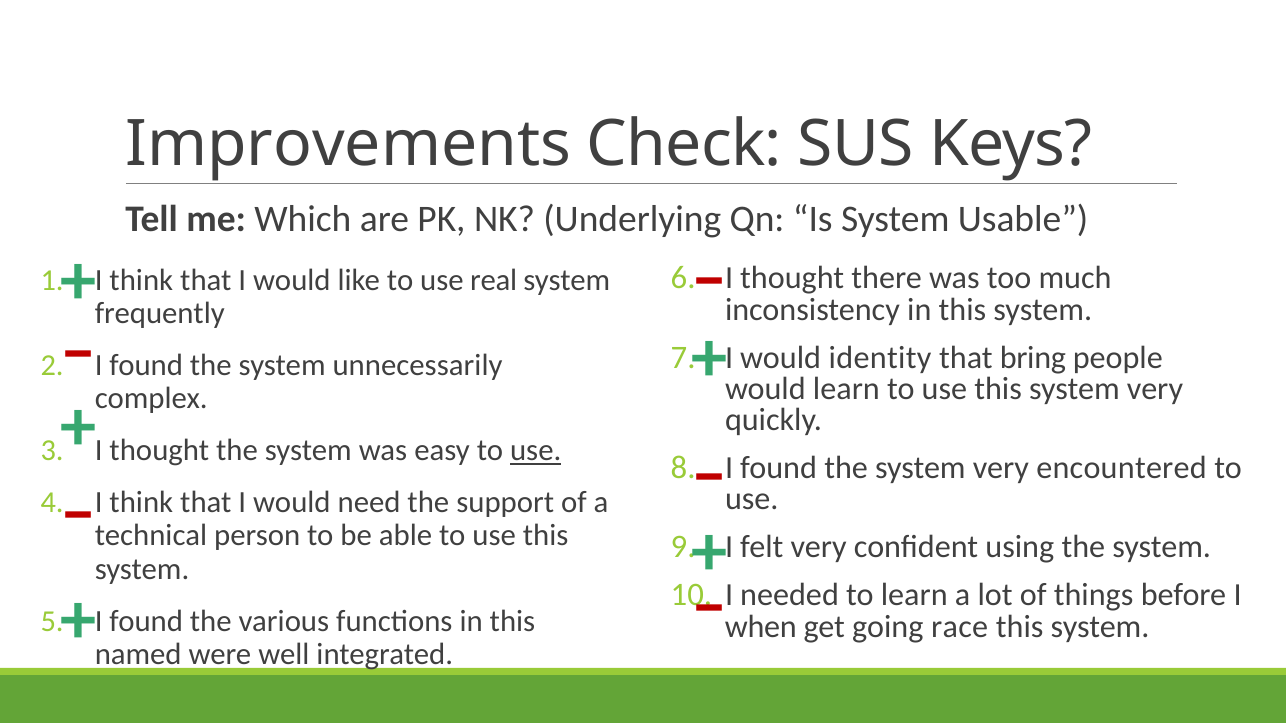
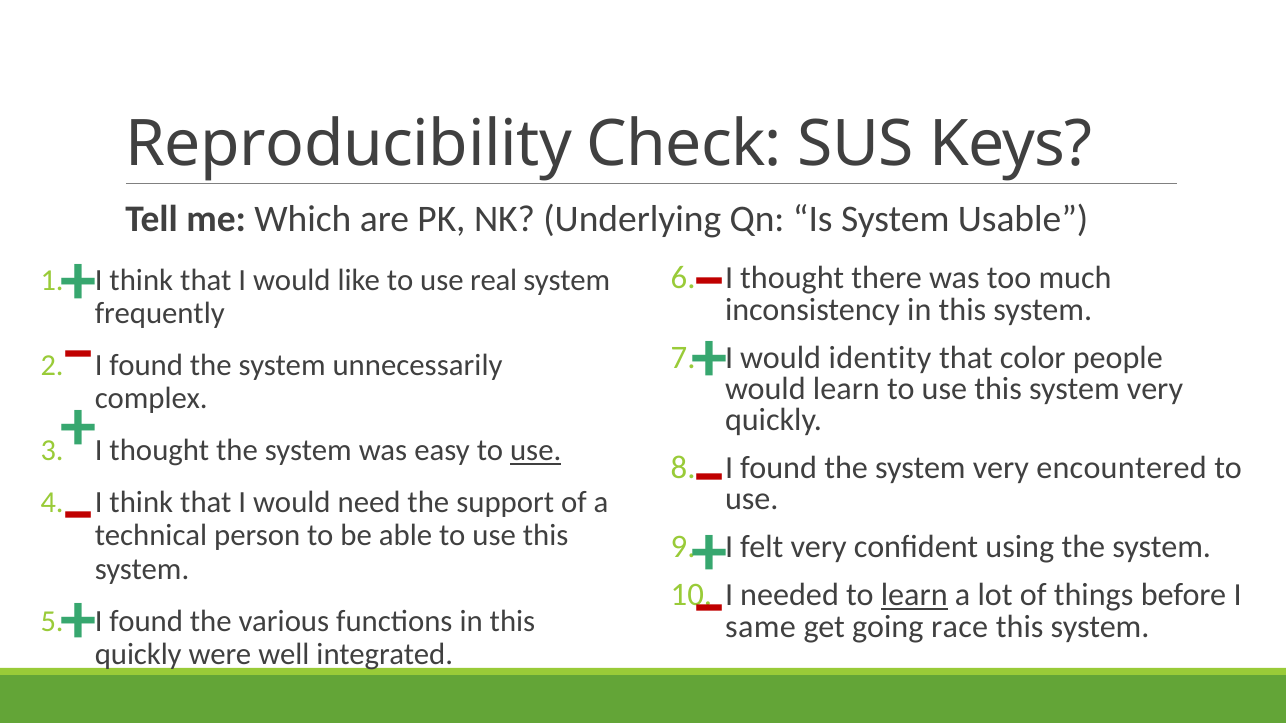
Improvements: Improvements -> Reproducibility
bring: bring -> color
learn at (914, 596) underline: none -> present
when: when -> same
named at (138, 655): named -> quickly
